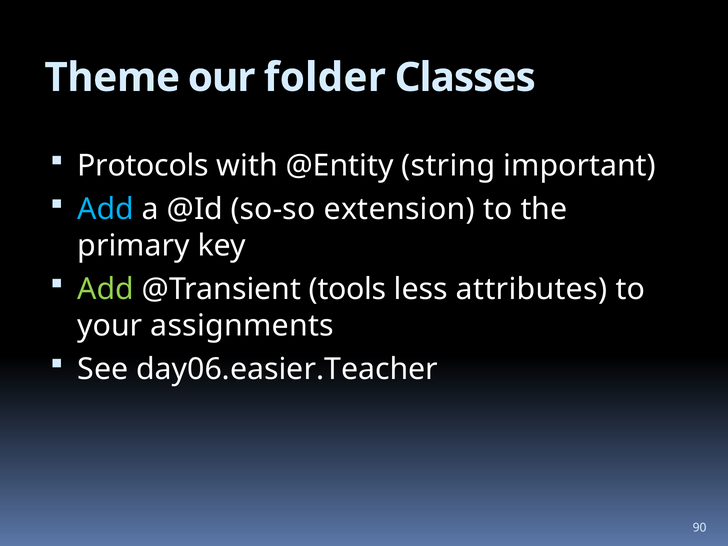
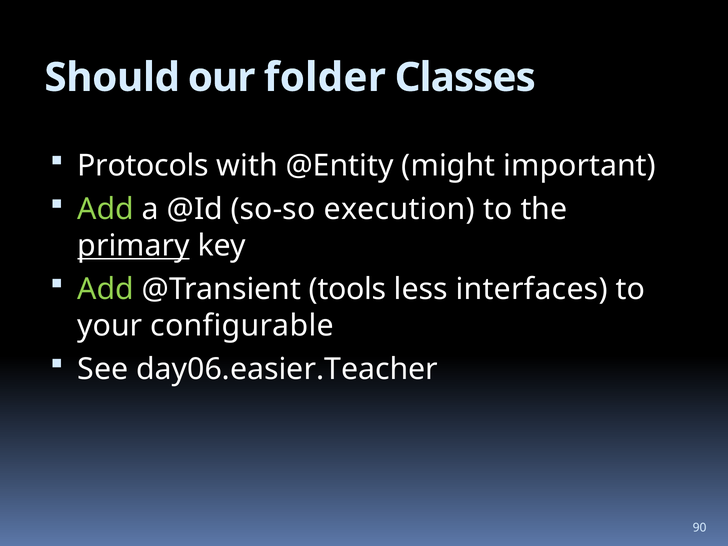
Theme: Theme -> Should
string: string -> might
Add at (106, 209) colour: light blue -> light green
extension: extension -> execution
primary underline: none -> present
attributes: attributes -> interfaces
assignments: assignments -> configurable
